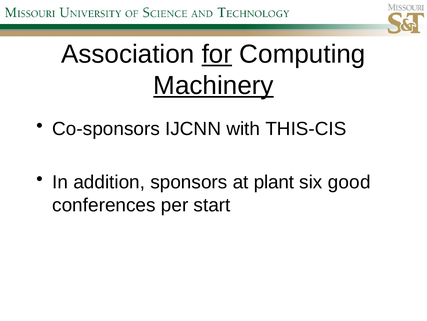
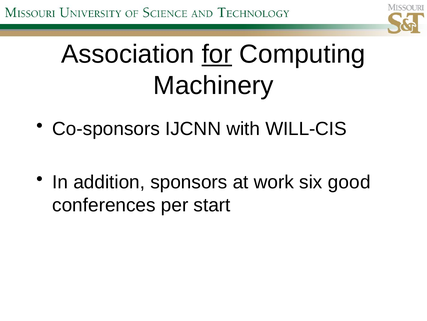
Machinery underline: present -> none
THIS-CIS: THIS-CIS -> WILL-CIS
plant: plant -> work
